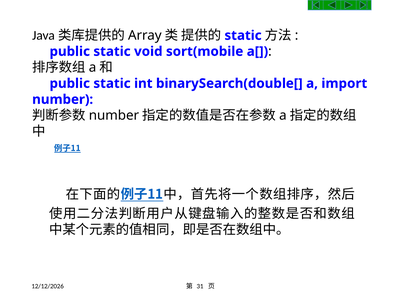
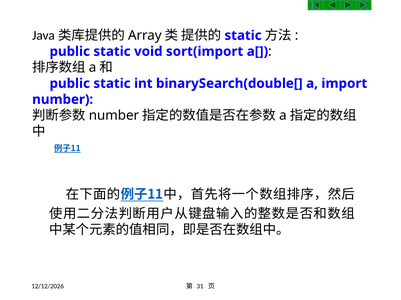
sort(mobile: sort(mobile -> sort(import
